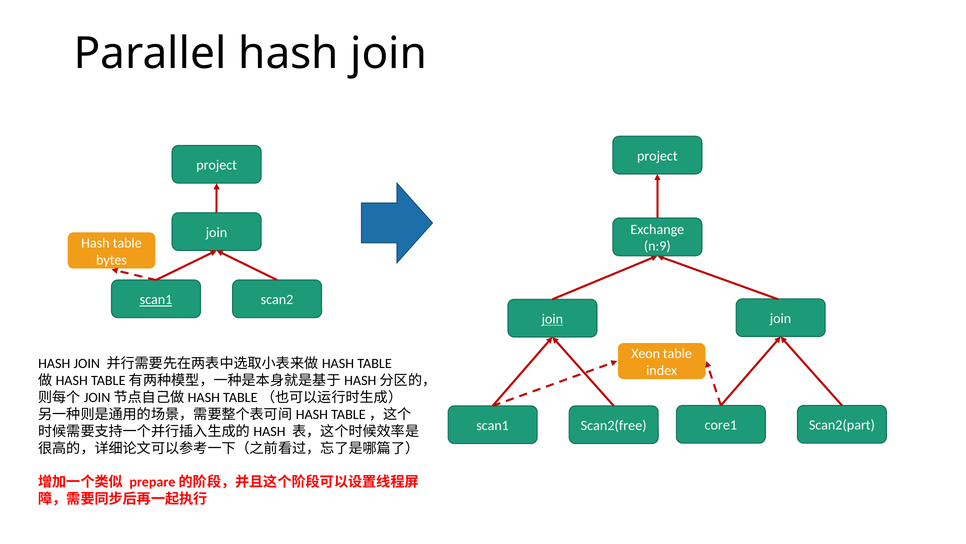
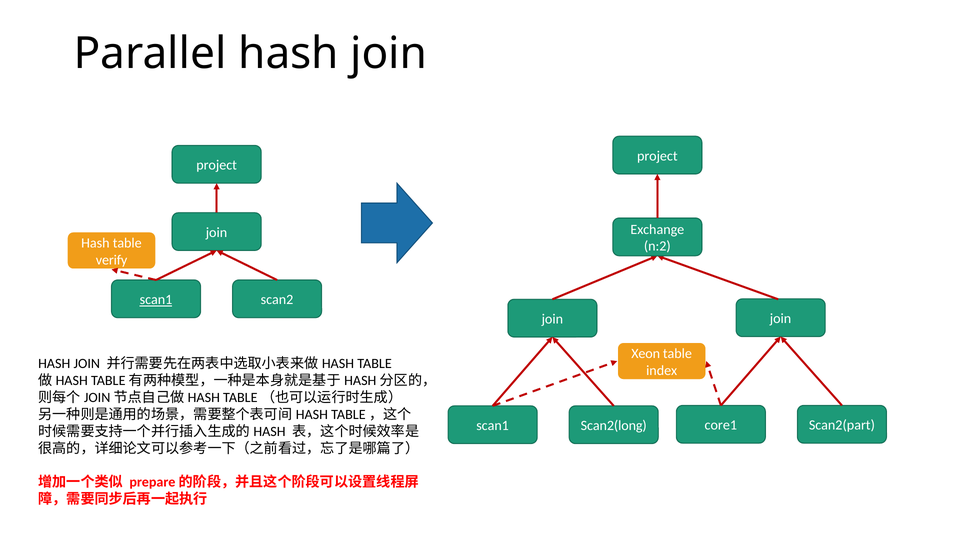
n:9: n:9 -> n:2
bytes: bytes -> verify
join at (552, 319) underline: present -> none
Scan2(free: Scan2(free -> Scan2(long
